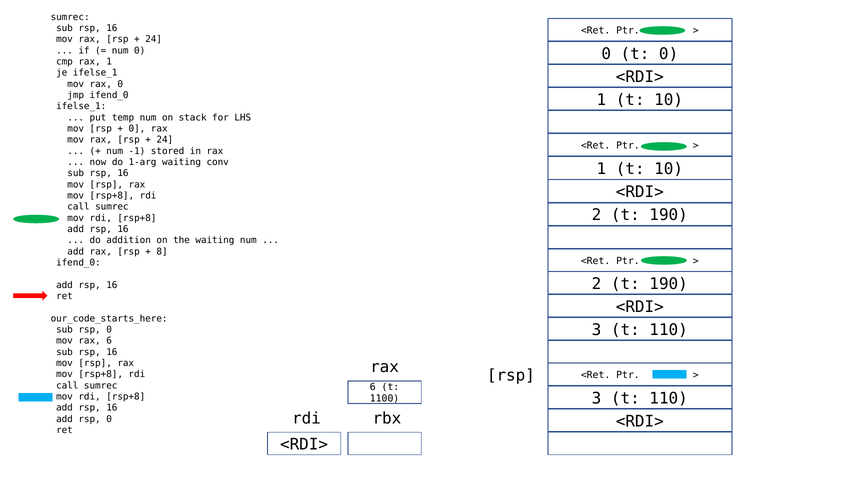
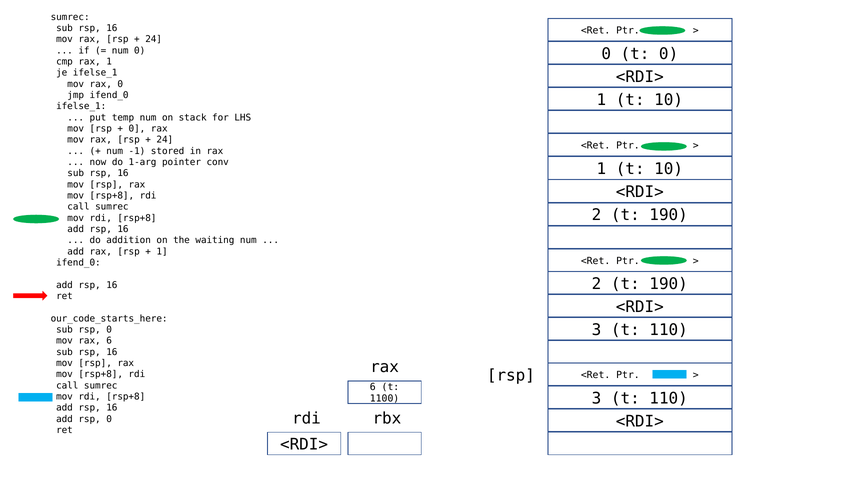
1-arg waiting: waiting -> pointer
8 at (162, 252): 8 -> 1
